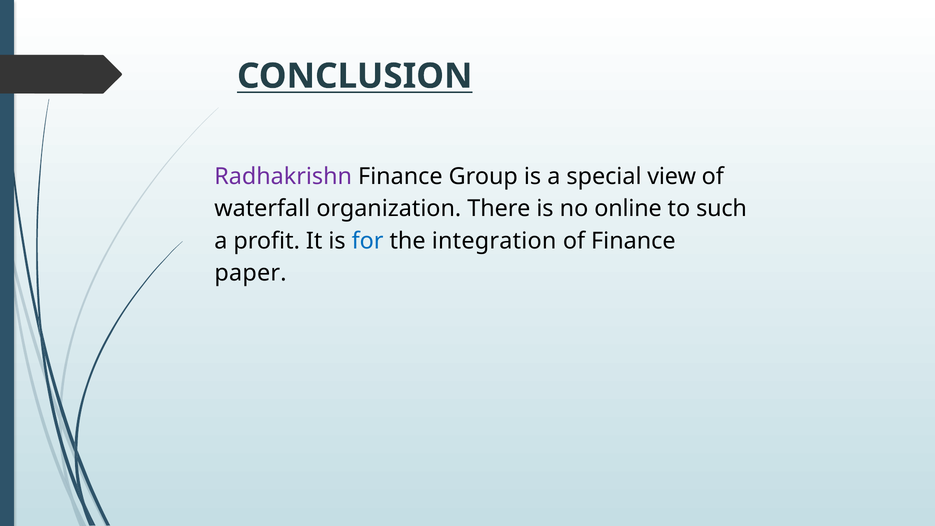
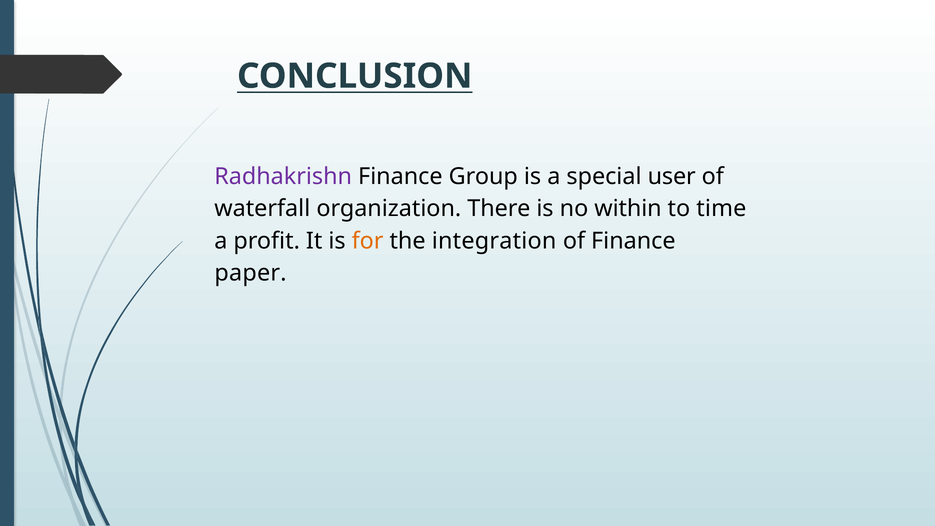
view: view -> user
online: online -> within
such: such -> time
for colour: blue -> orange
